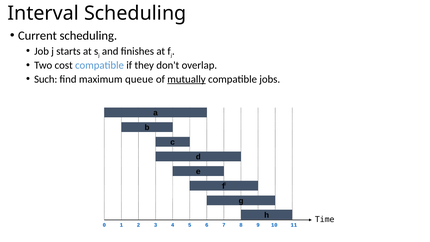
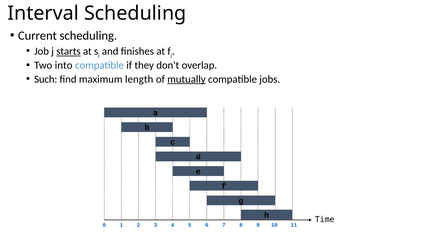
starts underline: none -> present
cost: cost -> into
queue: queue -> length
